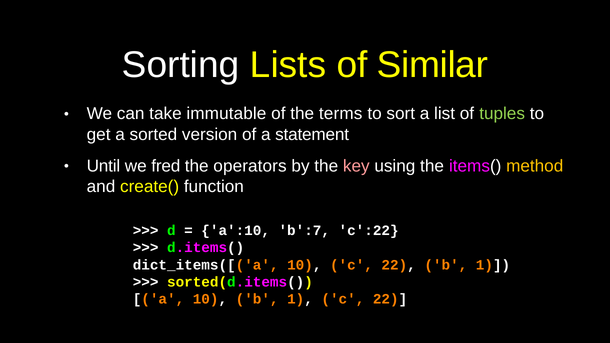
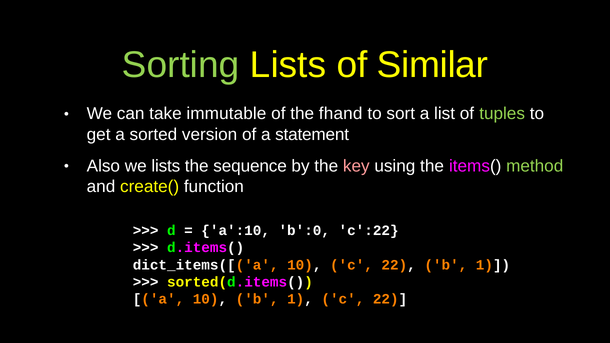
Sorting colour: white -> light green
terms: terms -> fhand
Until: Until -> Also
we fred: fred -> lists
operators: operators -> sequence
method colour: yellow -> light green
b':7: b':7 -> b':0
